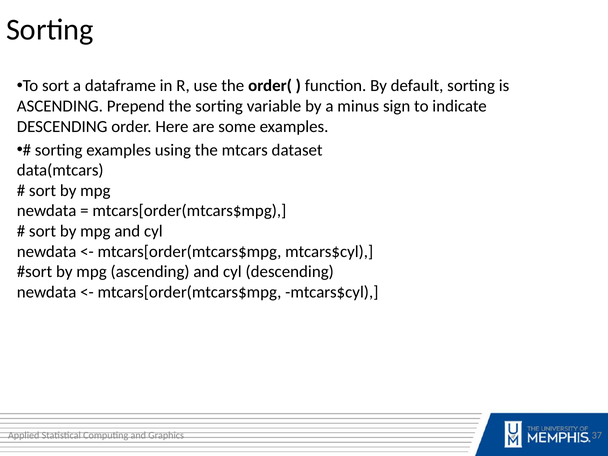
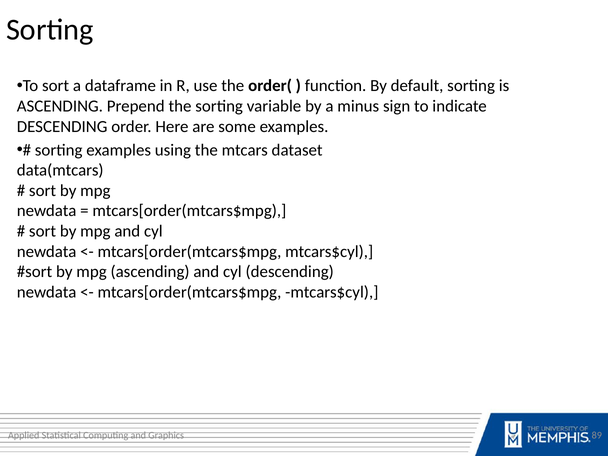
37: 37 -> 89
